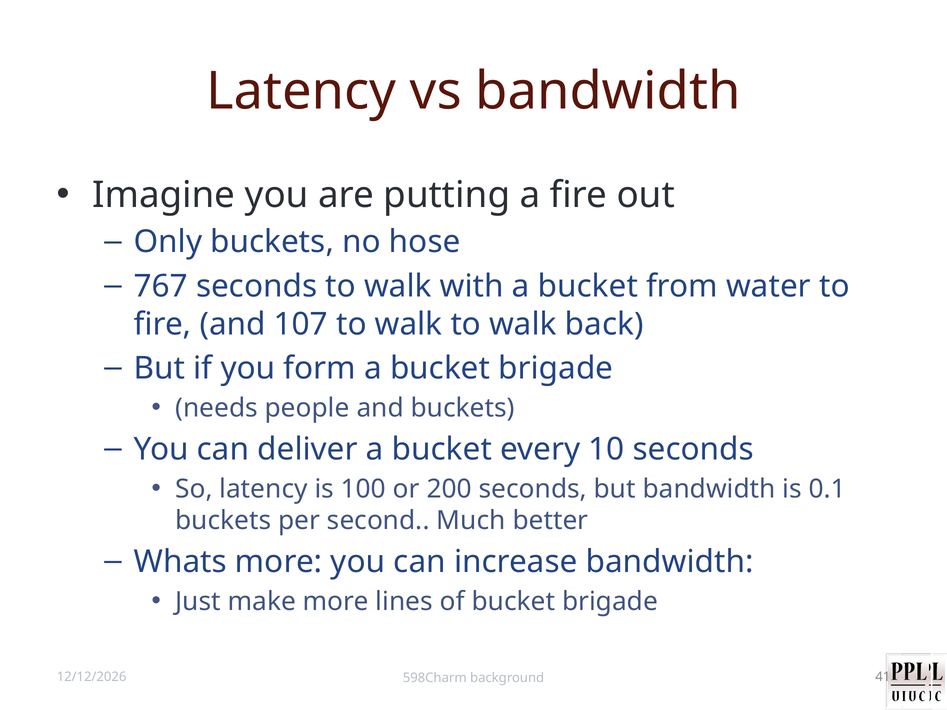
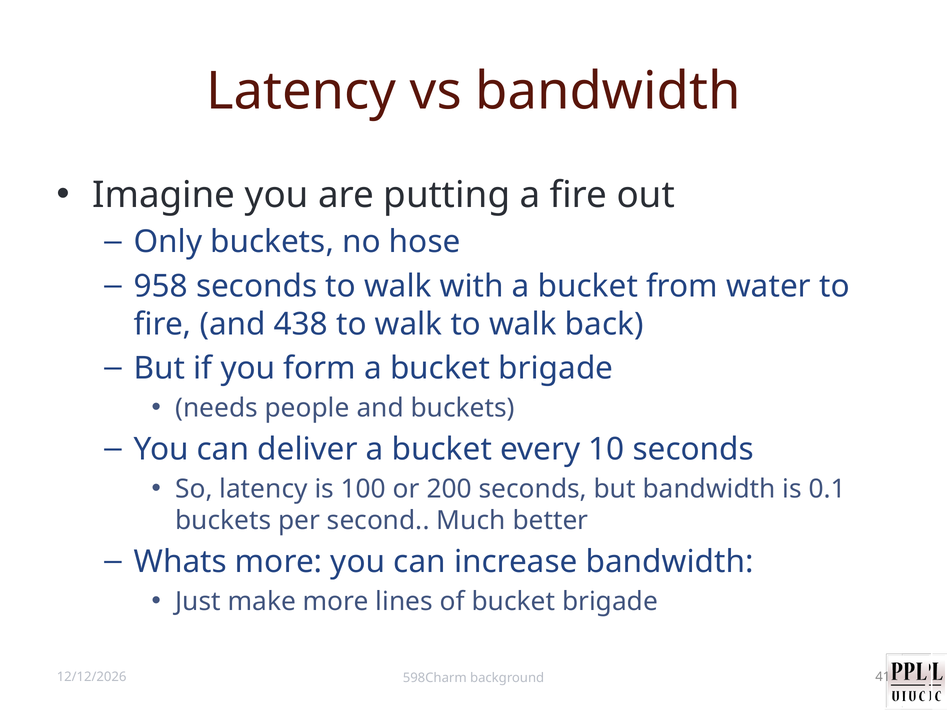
767: 767 -> 958
107: 107 -> 438
